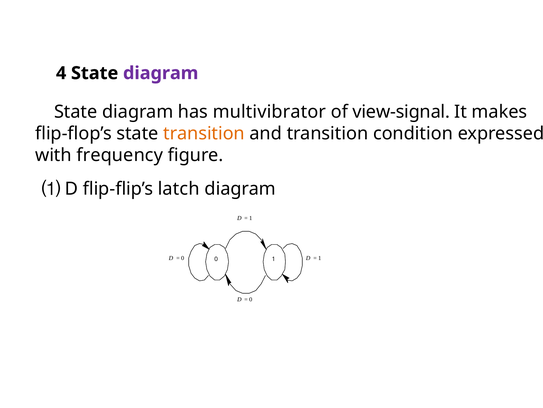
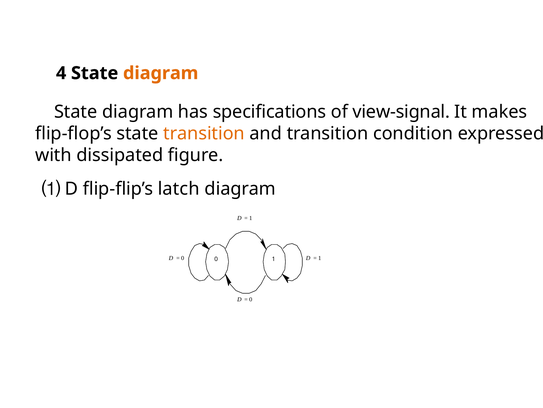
diagram at (161, 73) colour: purple -> orange
multivibrator: multivibrator -> specifications
frequency: frequency -> dissipated
